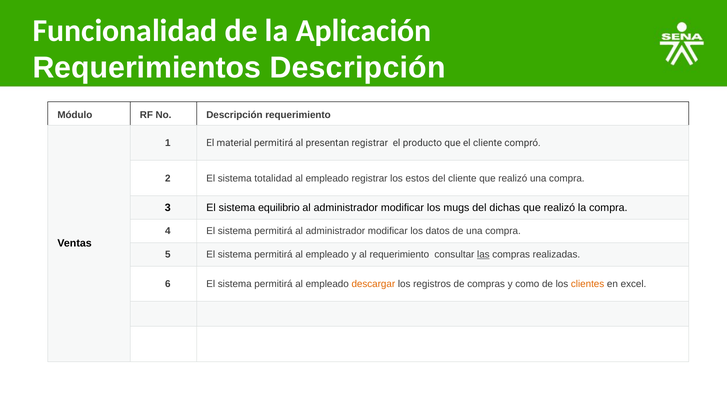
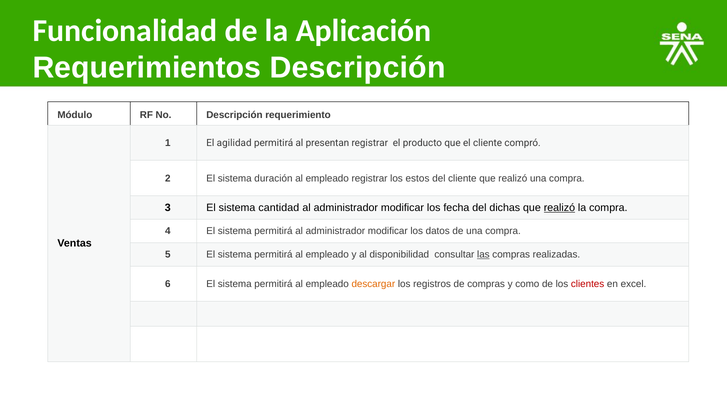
material: material -> agilidad
totalidad: totalidad -> duración
equilibrio: equilibrio -> cantidad
mugs: mugs -> fecha
realizó at (559, 208) underline: none -> present
al requerimiento: requerimiento -> disponibilidad
clientes colour: orange -> red
